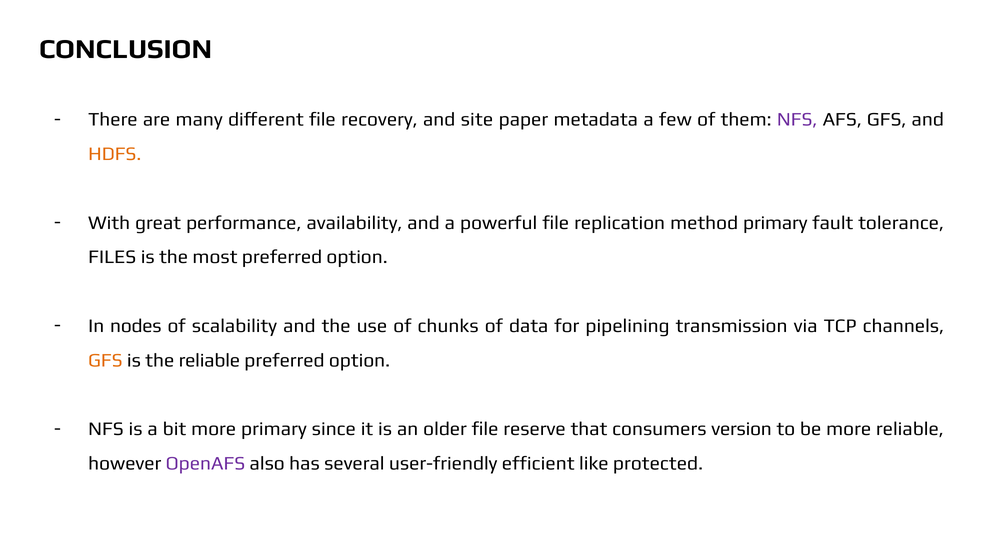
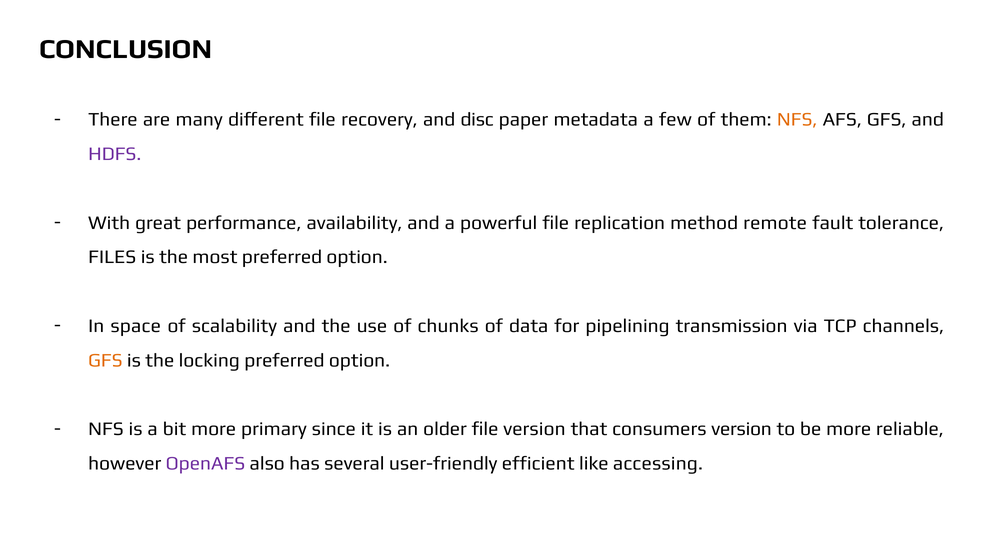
site: site -> disc
NFS at (797, 120) colour: purple -> orange
HDFS colour: orange -> purple
method primary: primary -> remote
nodes: nodes -> space
the reliable: reliable -> locking
file reserve: reserve -> version
protected: protected -> accessing
